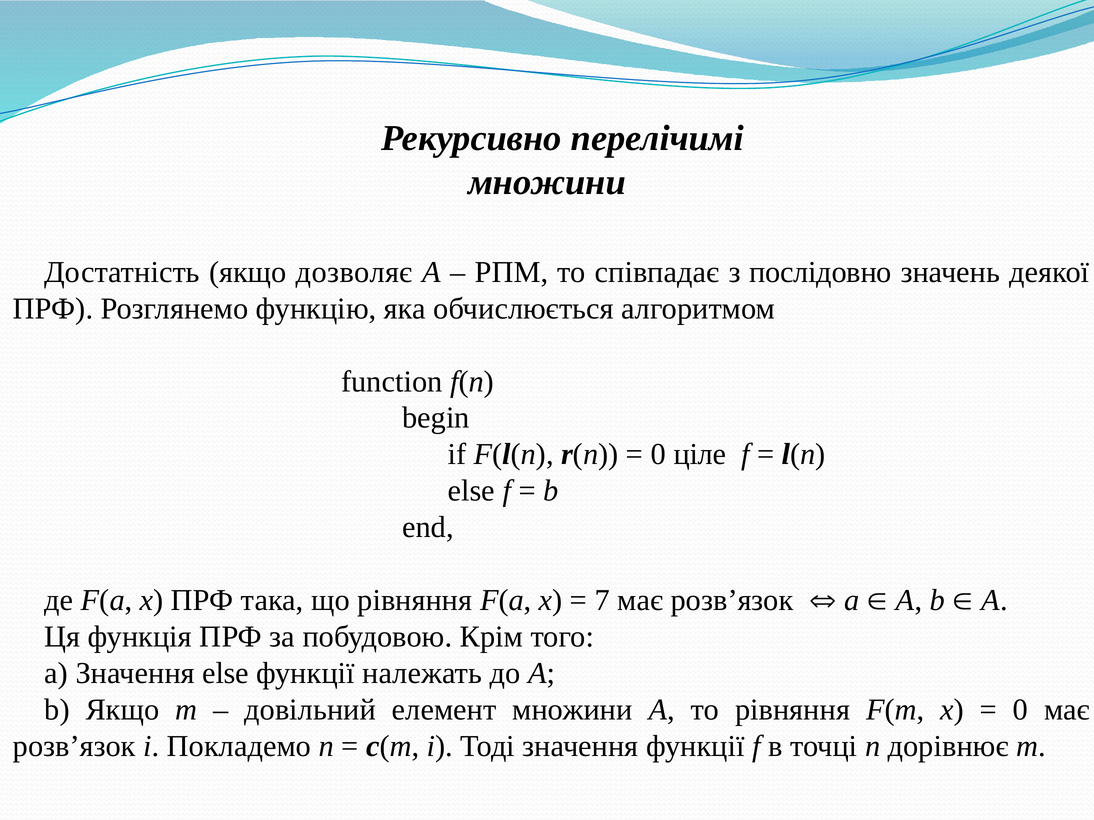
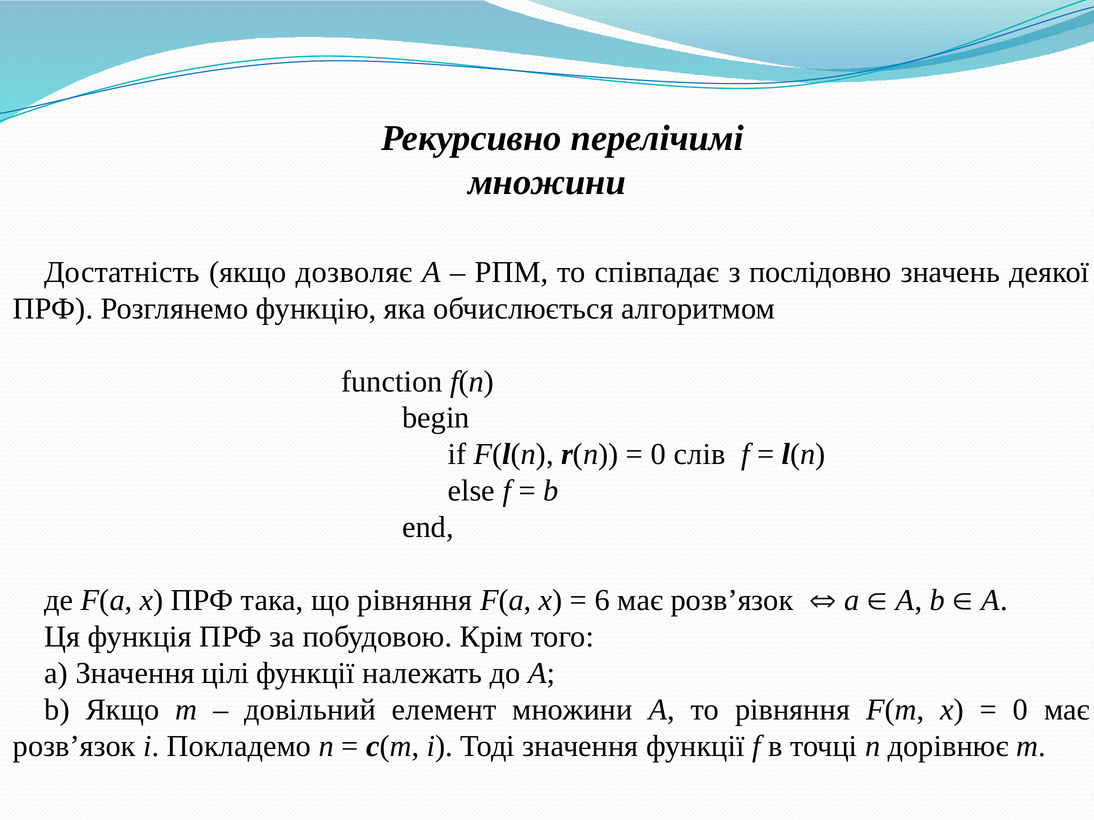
ціле: ціле -> слів
7: 7 -> 6
Значення else: else -> цілі
